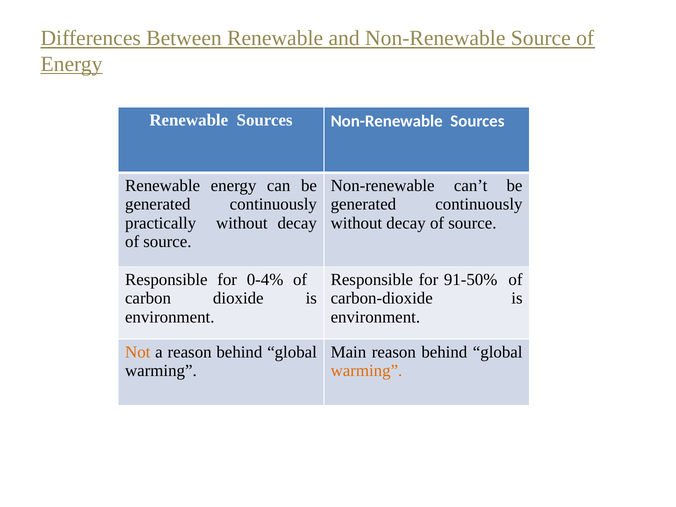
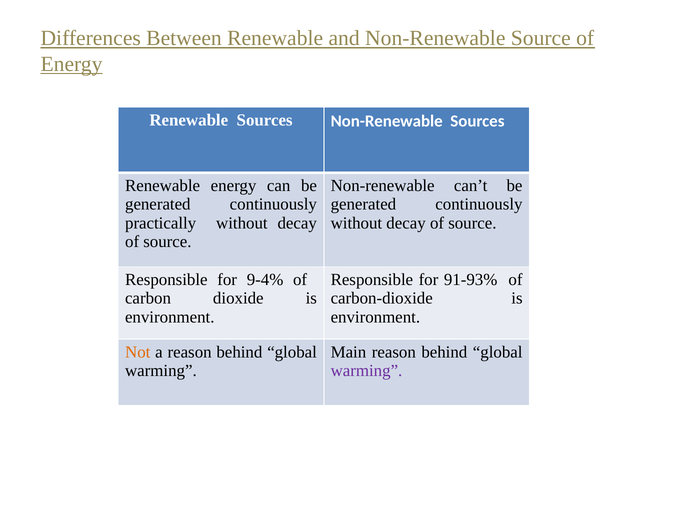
0-4%: 0-4% -> 9-4%
91-50%: 91-50% -> 91-93%
warming at (366, 371) colour: orange -> purple
